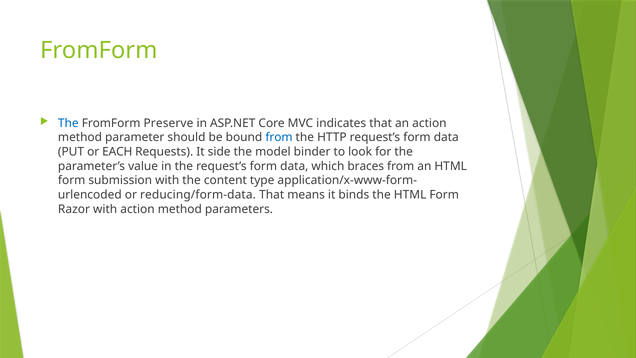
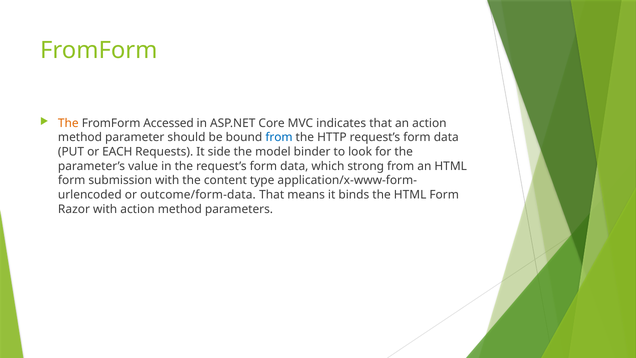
The at (68, 123) colour: blue -> orange
Preserve: Preserve -> Accessed
braces: braces -> strong
reducing/form-data: reducing/form-data -> outcome/form-data
